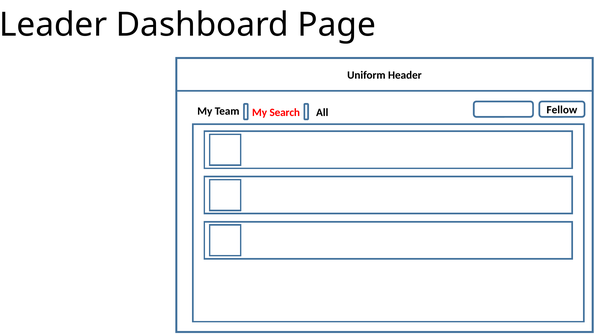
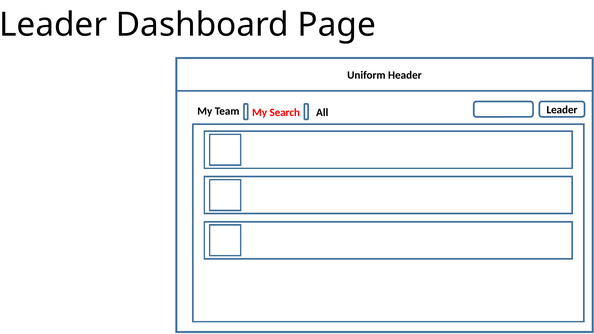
Fellow at (562, 110): Fellow -> Leader
